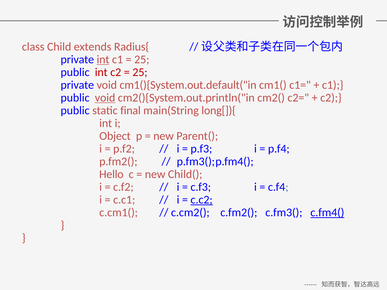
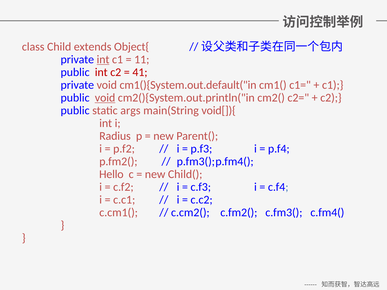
Radius{: Radius{ -> Object{
25 at (142, 59): 25 -> 11
25 at (140, 72): 25 -> 41
final: final -> args
long[]){: long[]){ -> void[]){
Object: Object -> Radius
c.c2 underline: present -> none
c.fm4( underline: present -> none
